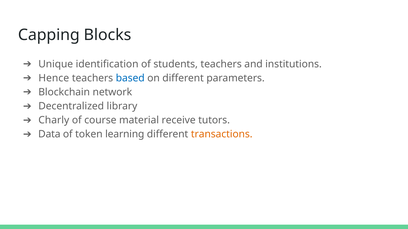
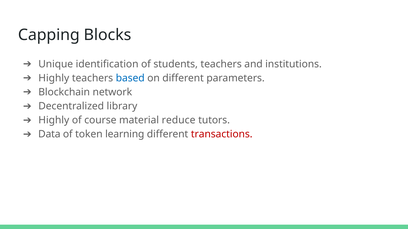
Hence at (54, 78): Hence -> Highly
Charly at (54, 120): Charly -> Highly
receive: receive -> reduce
transactions colour: orange -> red
